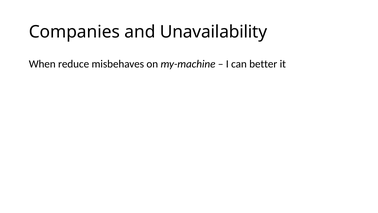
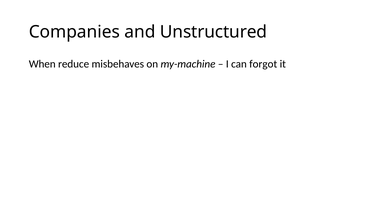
Unavailability: Unavailability -> Unstructured
better: better -> forgot
